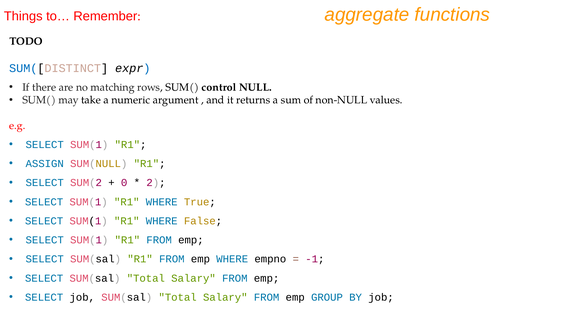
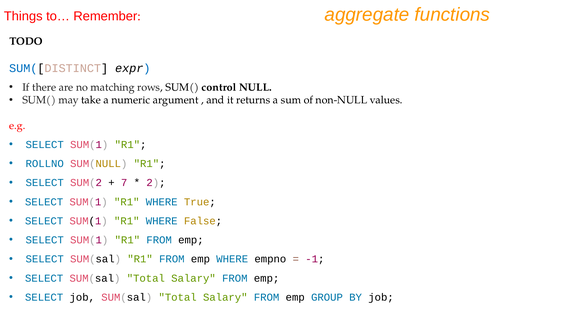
ASSIGN: ASSIGN -> ROLLNO
0: 0 -> 7
